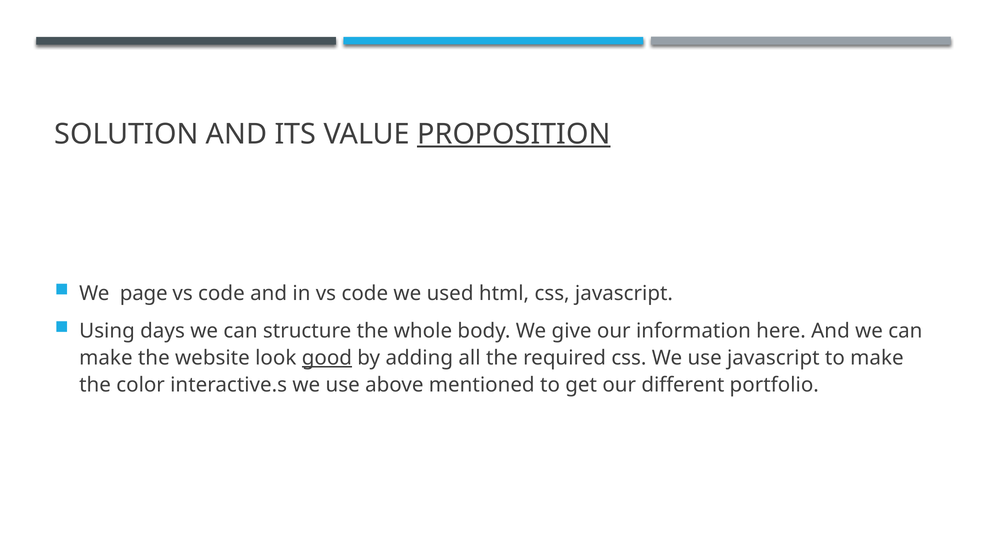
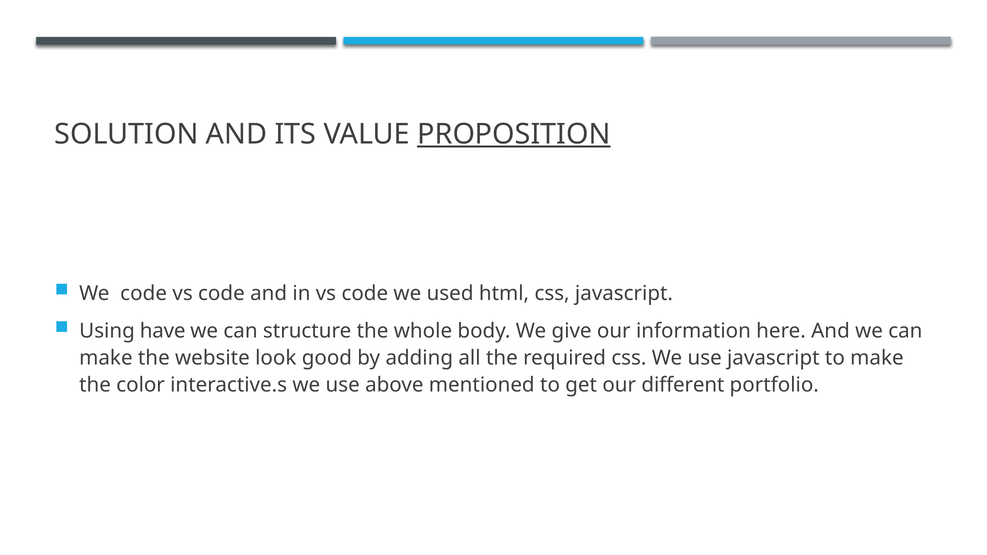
We page: page -> code
days: days -> have
good underline: present -> none
